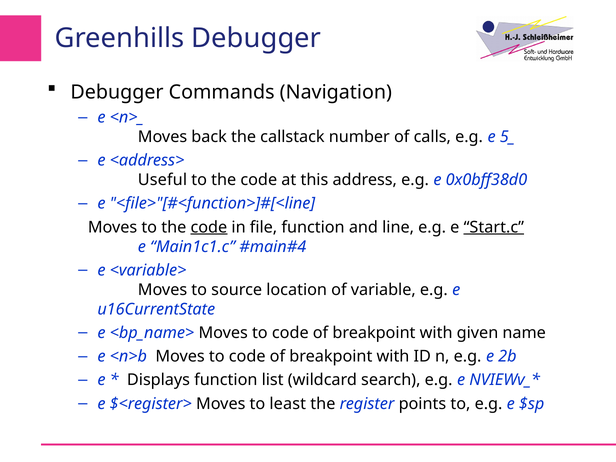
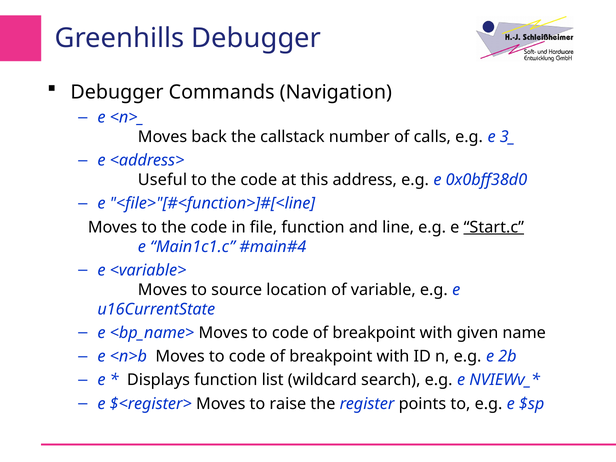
5_: 5_ -> 3_
code at (209, 227) underline: present -> none
least: least -> raise
